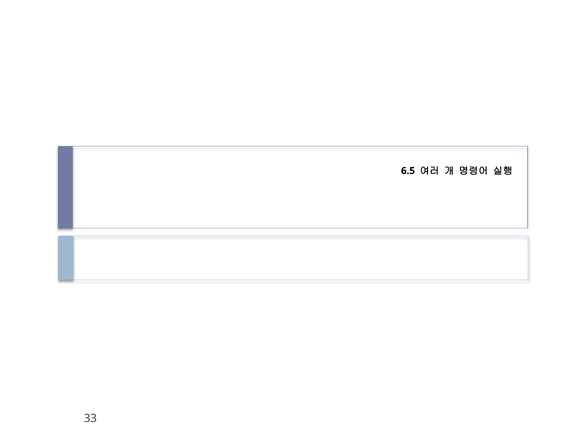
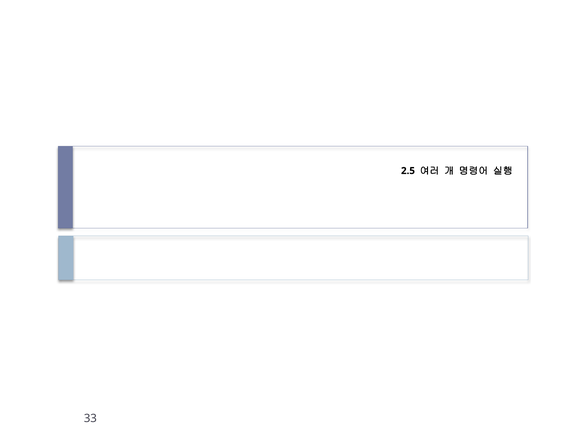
6.5: 6.5 -> 2.5
